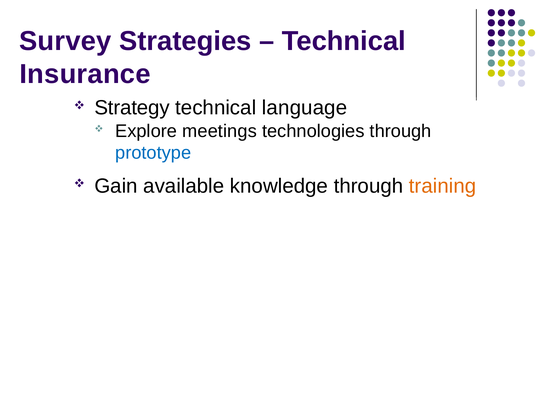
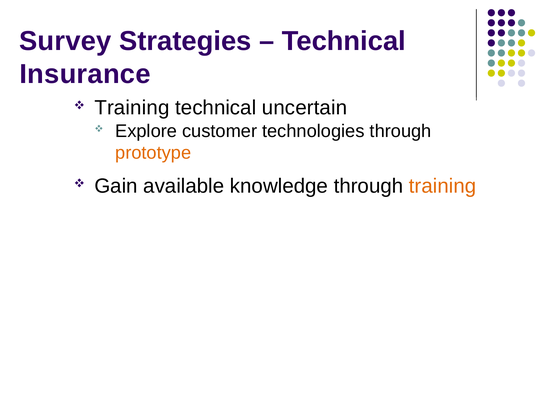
Strategy at (132, 108): Strategy -> Training
language: language -> uncertain
meetings: meetings -> customer
prototype colour: blue -> orange
